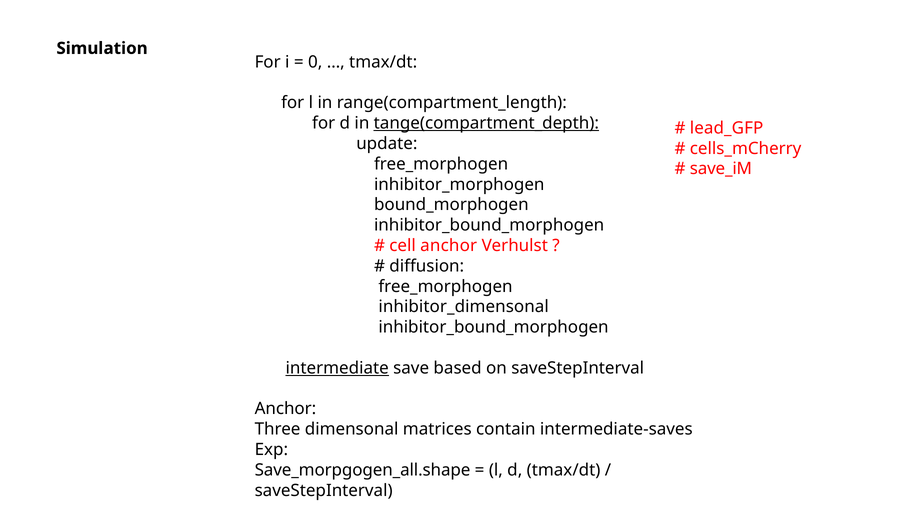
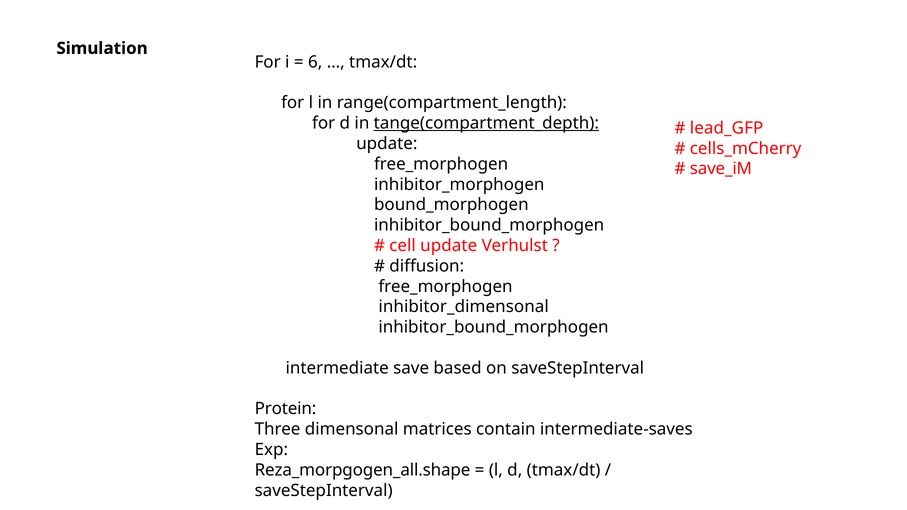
0: 0 -> 6
cell anchor: anchor -> update
intermediate underline: present -> none
Anchor at (285, 409): Anchor -> Protein
Save_morpgogen_all.shape: Save_morpgogen_all.shape -> Reza_morpgogen_all.shape
